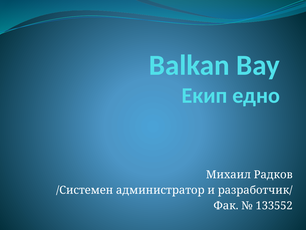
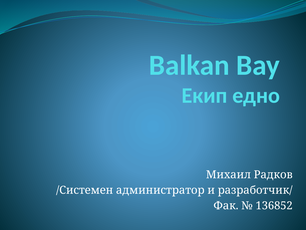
133552: 133552 -> 136852
